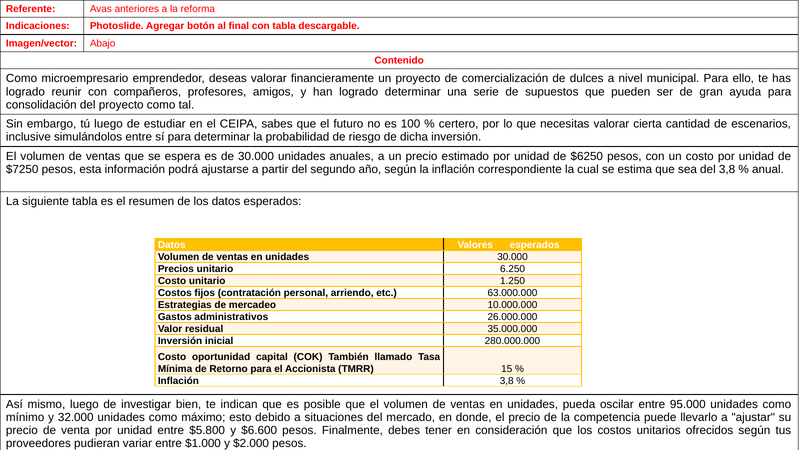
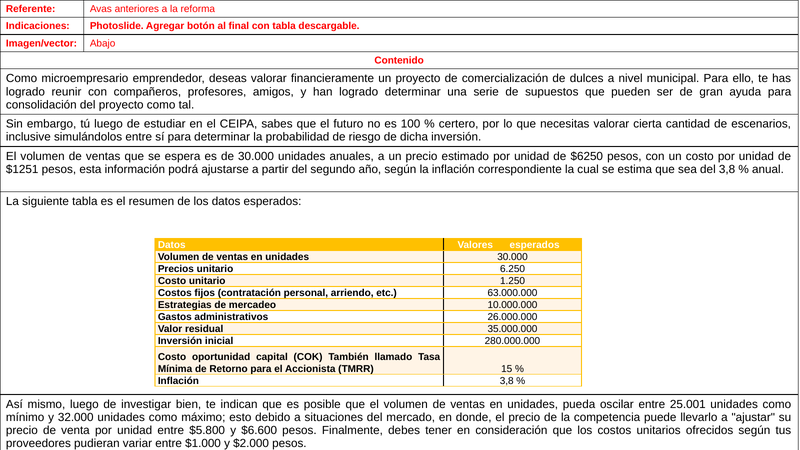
$7250: $7250 -> $1251
95.000: 95.000 -> 25.001
